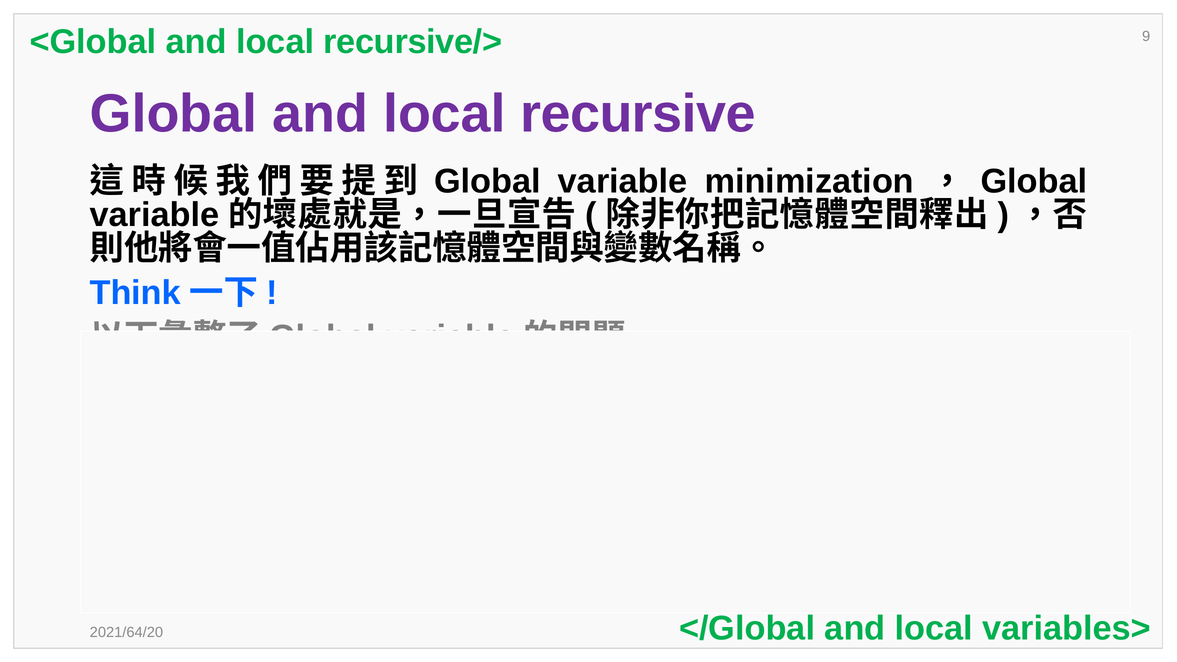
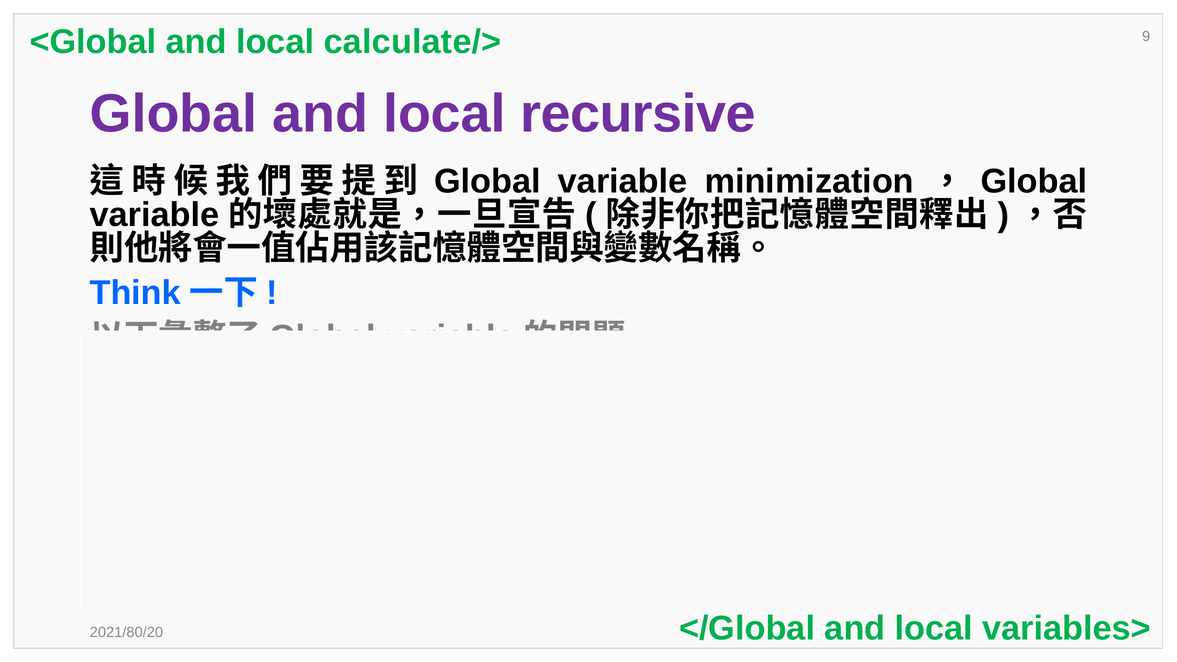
recursive/>: recursive/> -> calculate/>
2021/64/20: 2021/64/20 -> 2021/80/20
